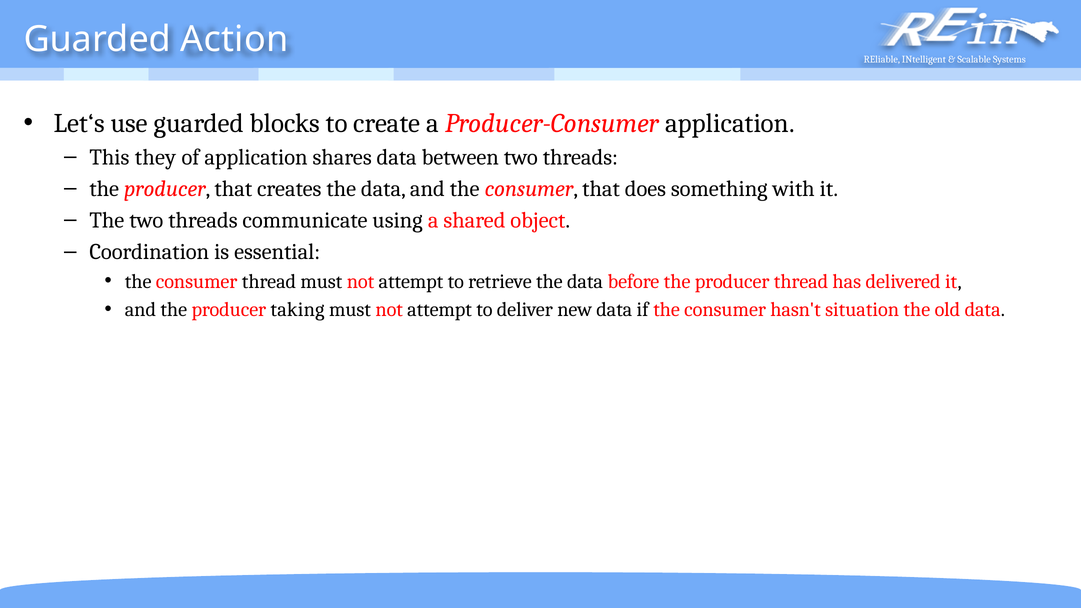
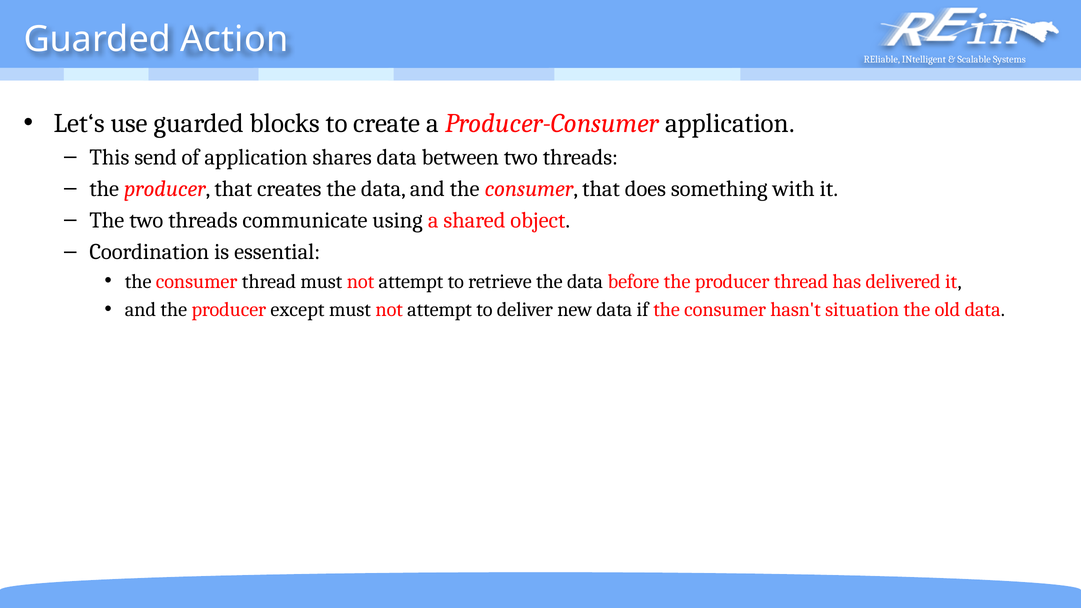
they: they -> send
taking: taking -> except
